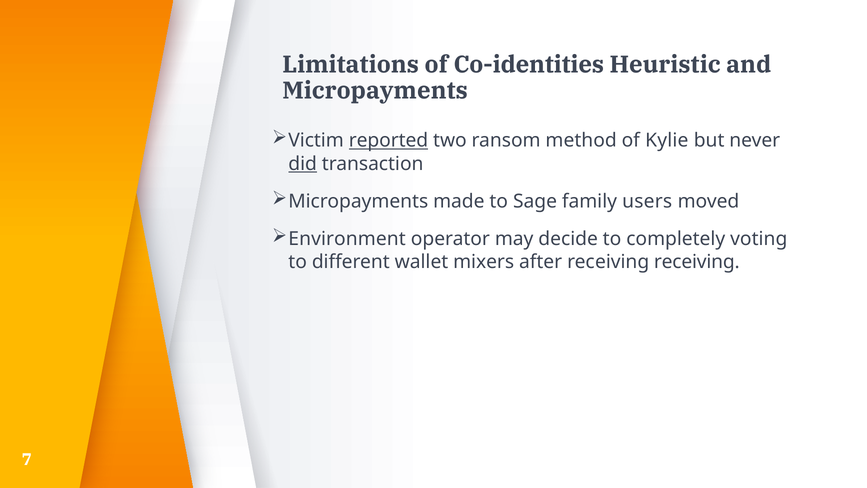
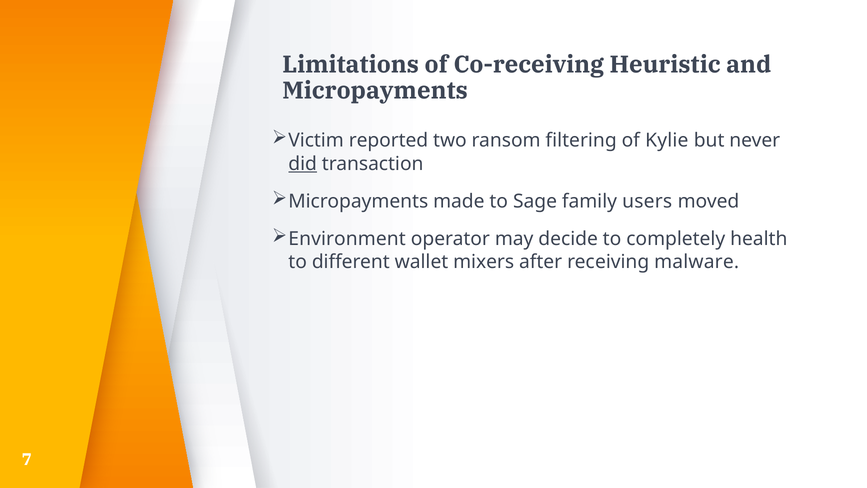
Co-identities: Co-identities -> Co-receiving
reported underline: present -> none
method: method -> filtering
voting: voting -> health
receiving receiving: receiving -> malware
